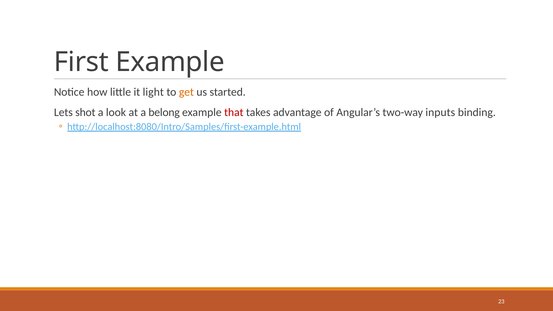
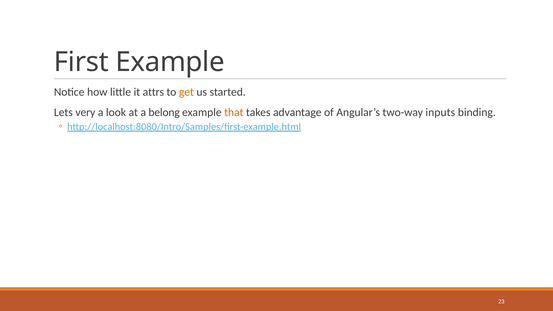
light: light -> attrs
shot: shot -> very
that colour: red -> orange
